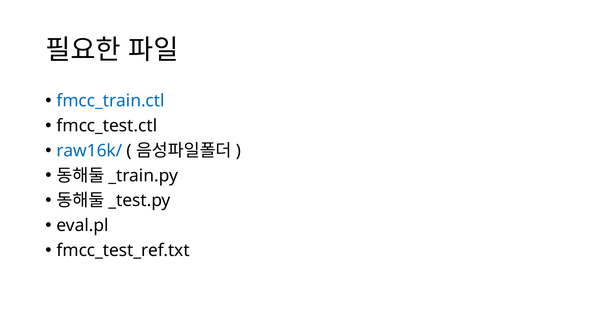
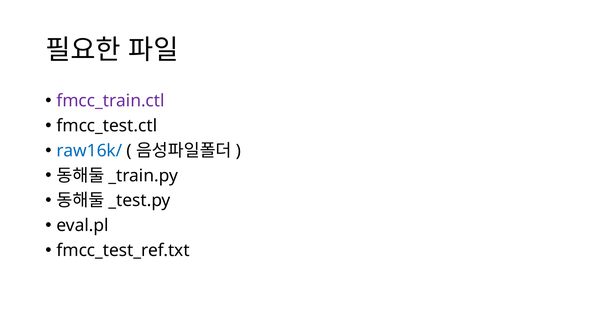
fmcc_train.ctl colour: blue -> purple
